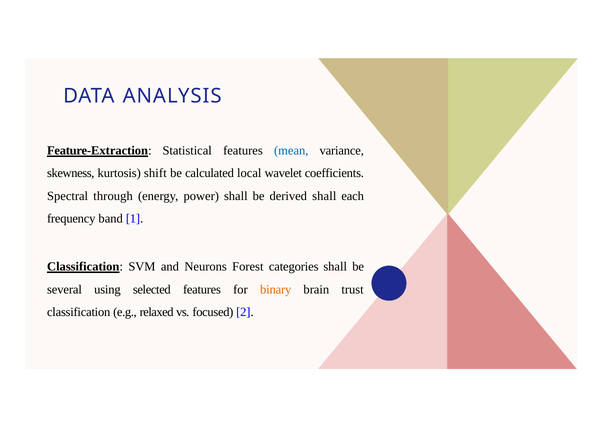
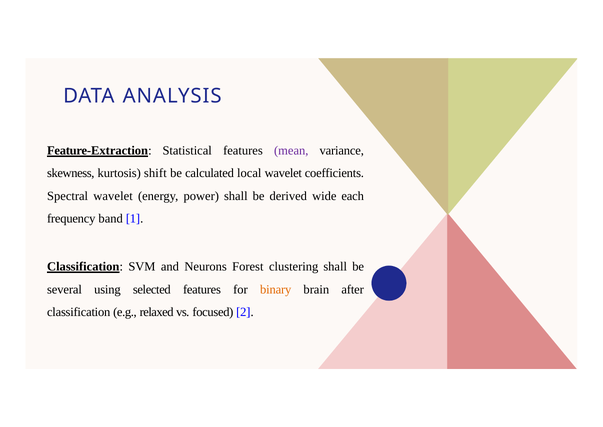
mean colour: blue -> purple
Spectral through: through -> wavelet
derived shall: shall -> wide
categories: categories -> clustering
trust: trust -> after
